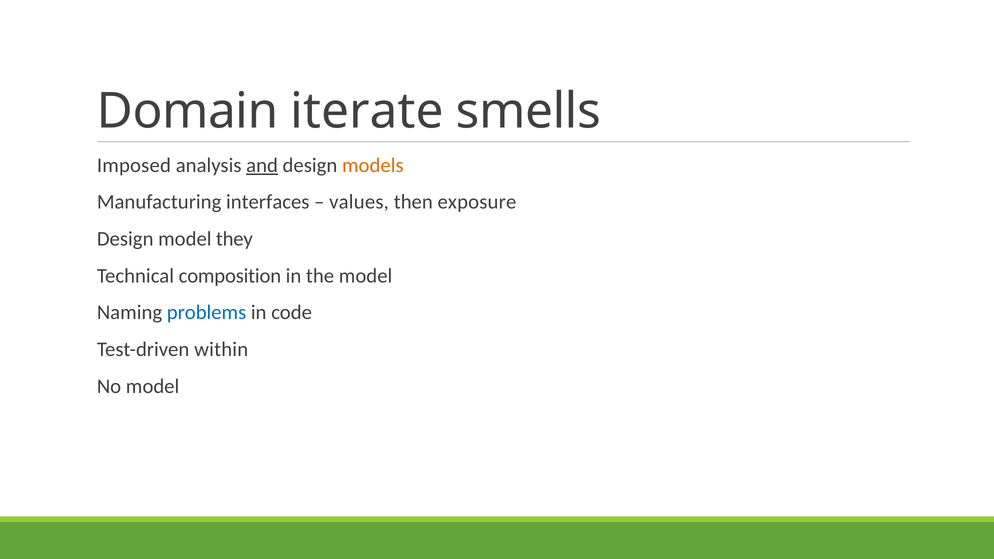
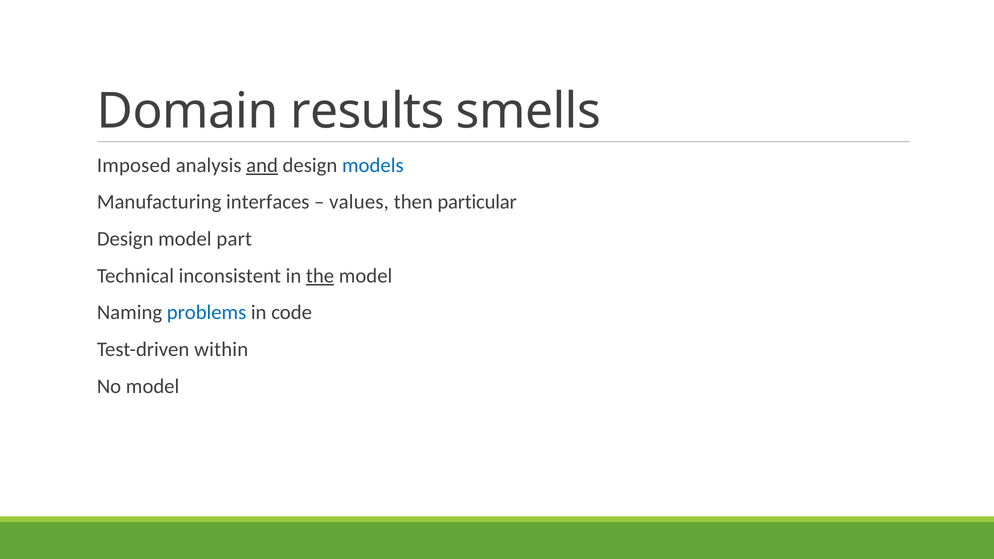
iterate: iterate -> results
models colour: orange -> blue
exposure: exposure -> particular
they: they -> part
composition: composition -> inconsistent
the underline: none -> present
